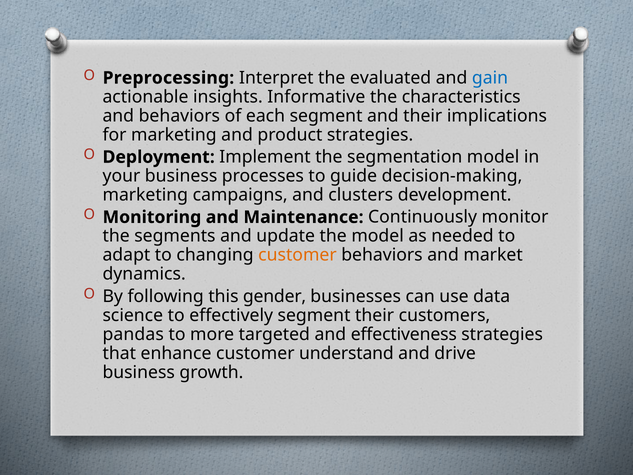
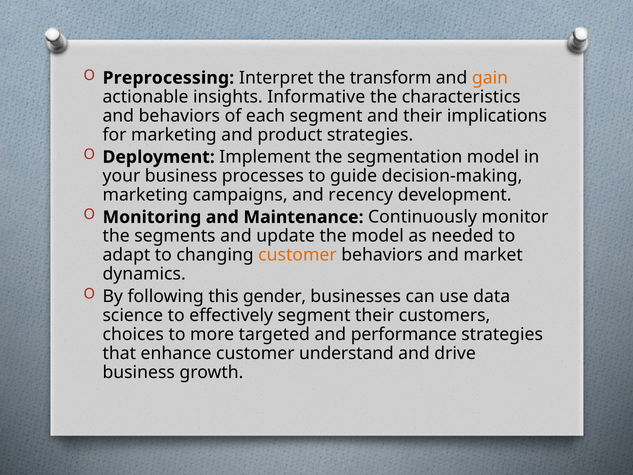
evaluated: evaluated -> transform
gain colour: blue -> orange
clusters: clusters -> recency
pandas: pandas -> choices
effectiveness: effectiveness -> performance
